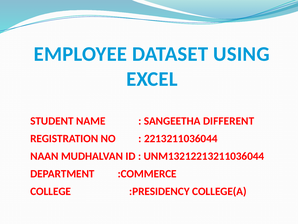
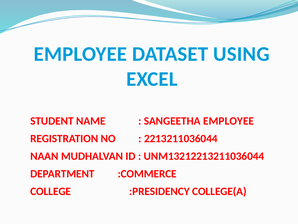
SANGEETHA DIFFERENT: DIFFERENT -> EMPLOYEE
